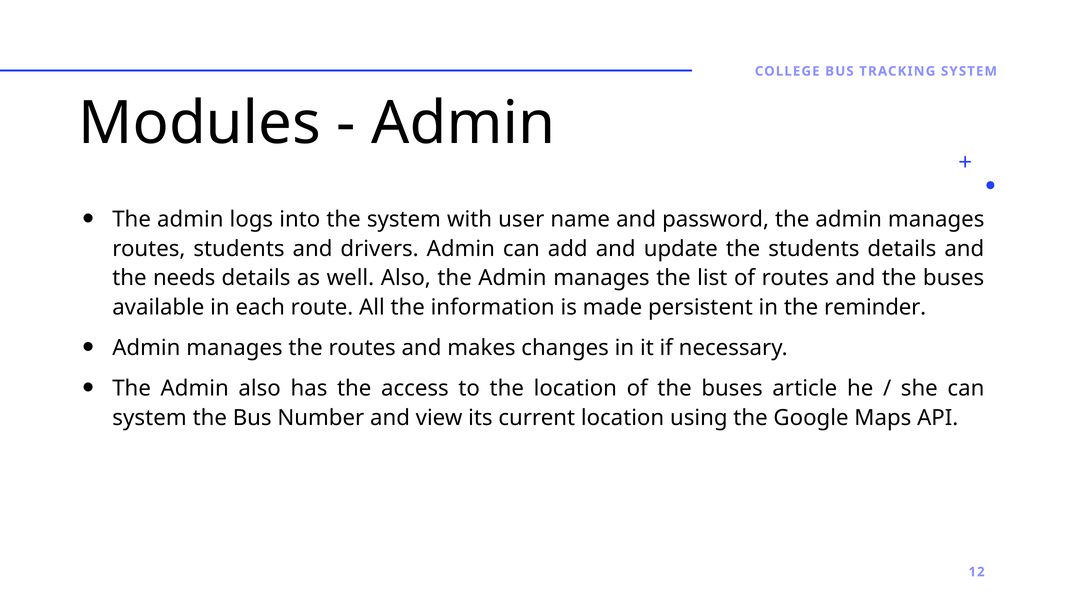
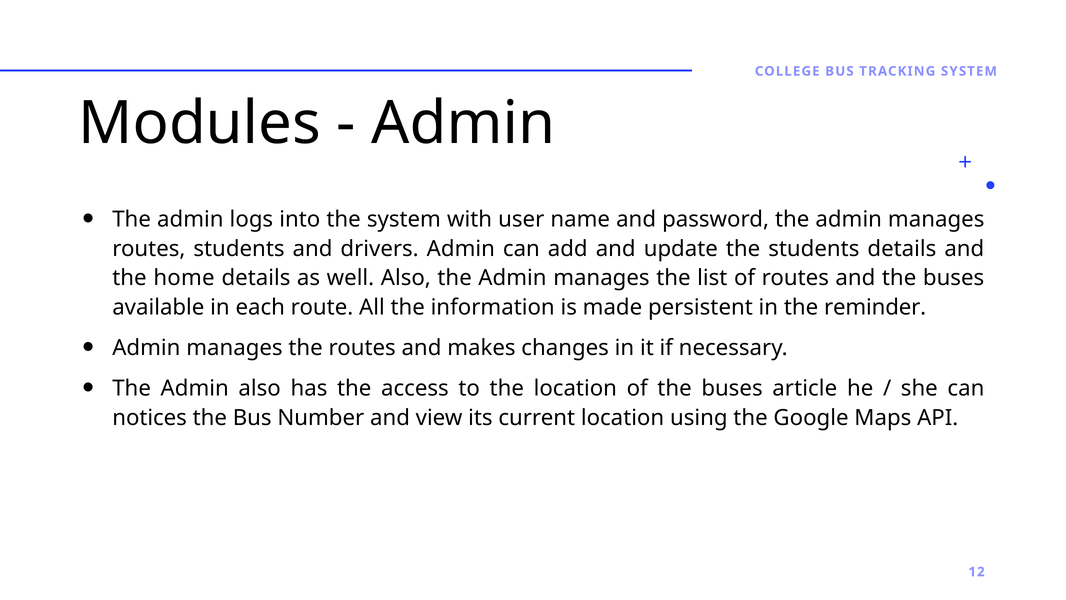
needs: needs -> home
system at (150, 417): system -> notices
